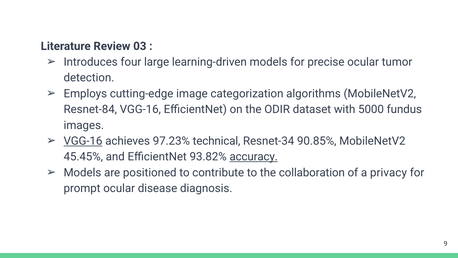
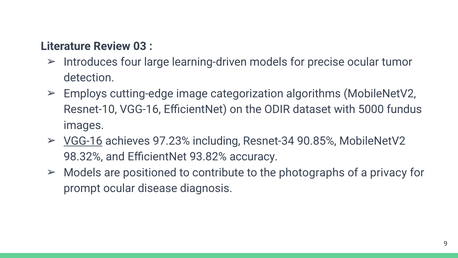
Resnet-84: Resnet-84 -> Resnet-10
technical: technical -> including
45.45%: 45.45% -> 98.32%
accuracy underline: present -> none
collaboration: collaboration -> photographs
